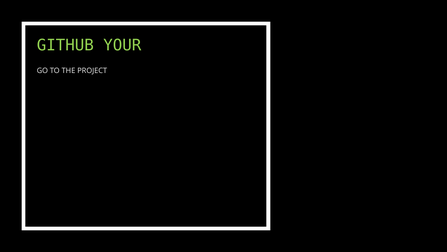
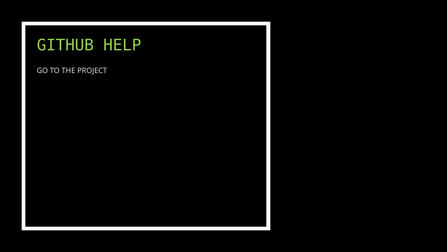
YOUR: YOUR -> HELP
